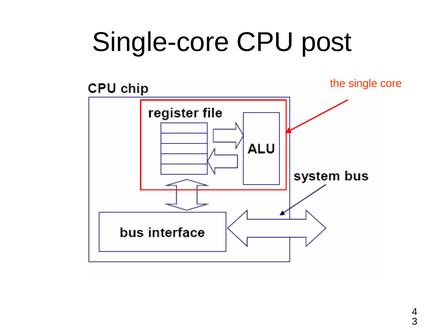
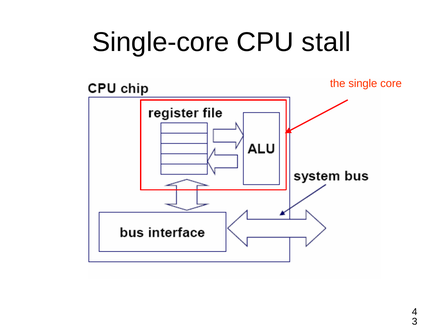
post: post -> stall
